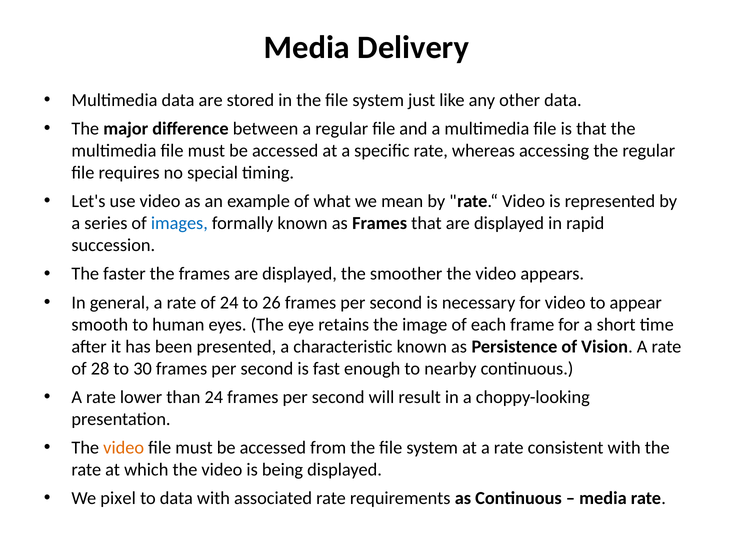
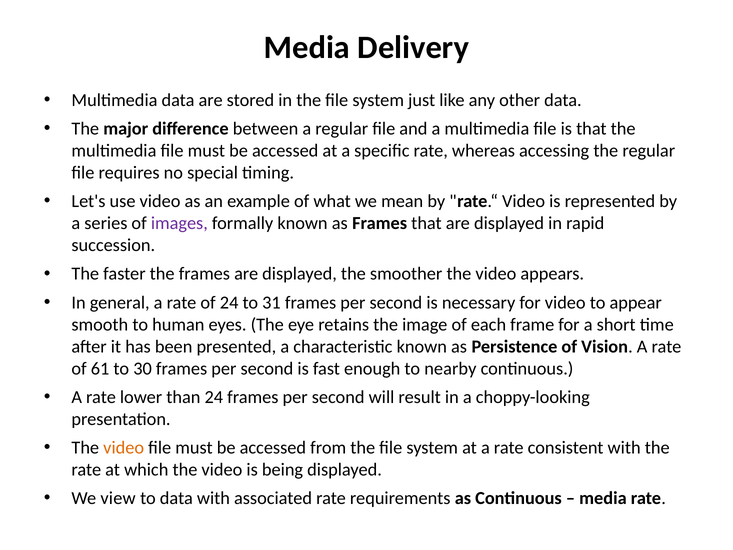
images colour: blue -> purple
26: 26 -> 31
28: 28 -> 61
pixel: pixel -> view
